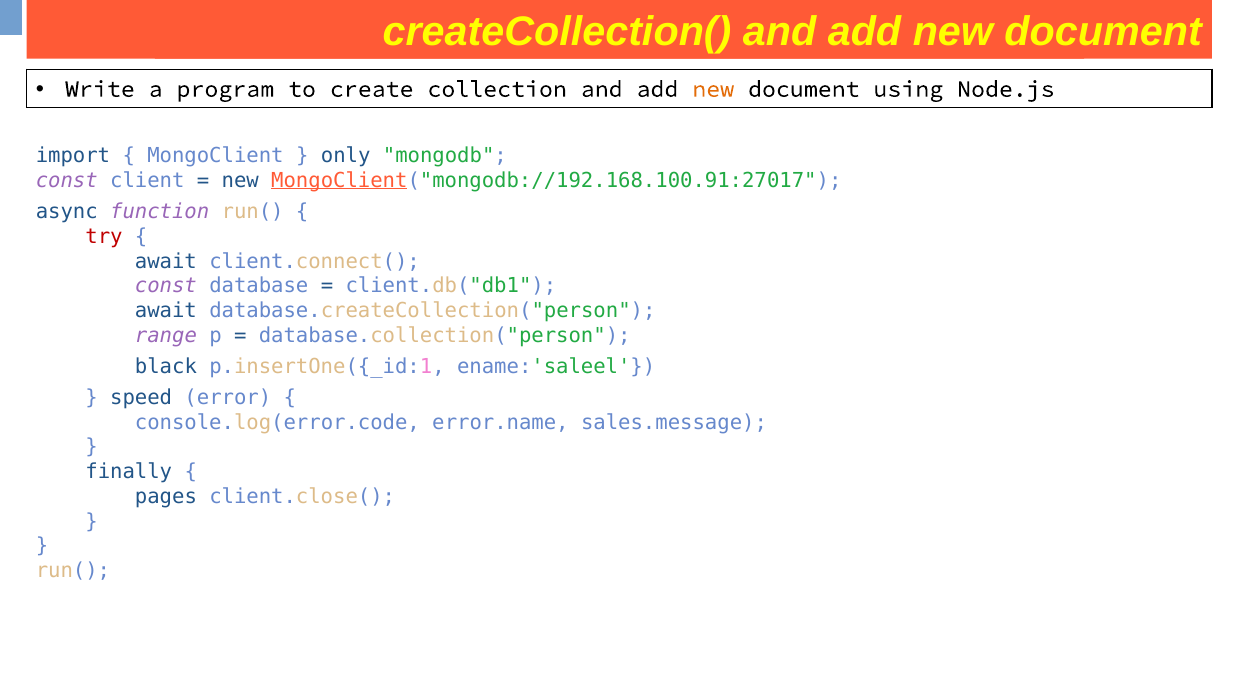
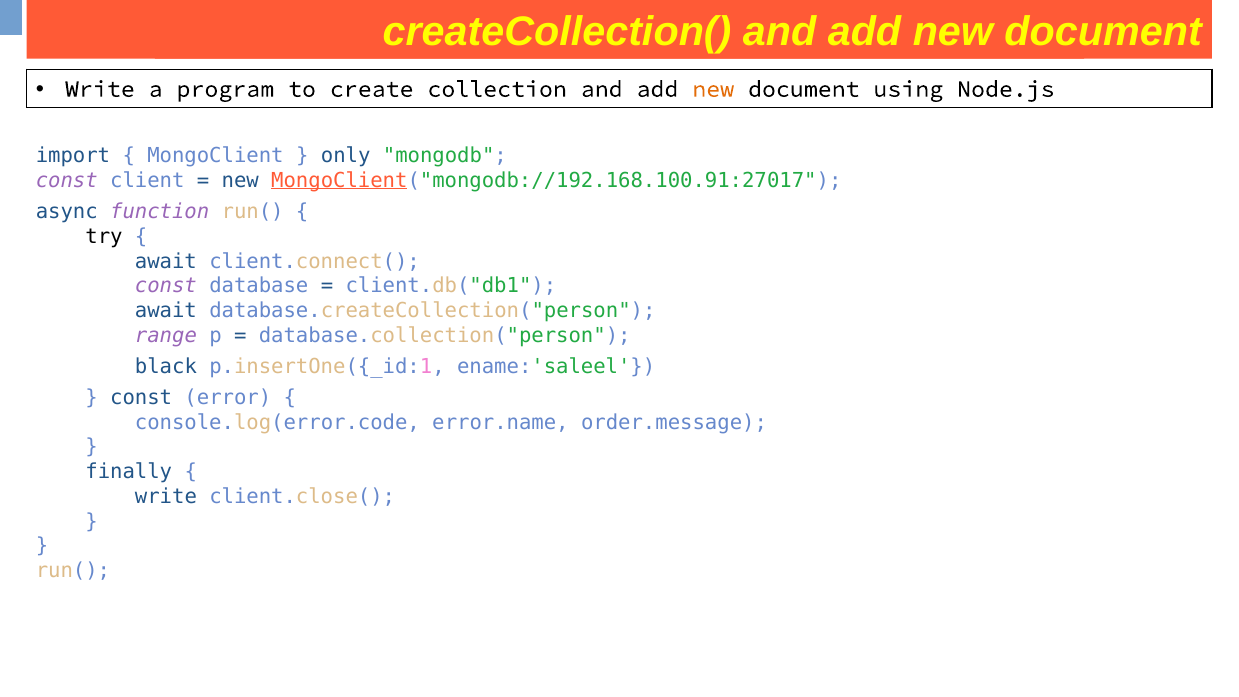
try colour: red -> black
speed at (141, 397): speed -> const
sales.message: sales.message -> order.message
pages at (166, 497): pages -> write
